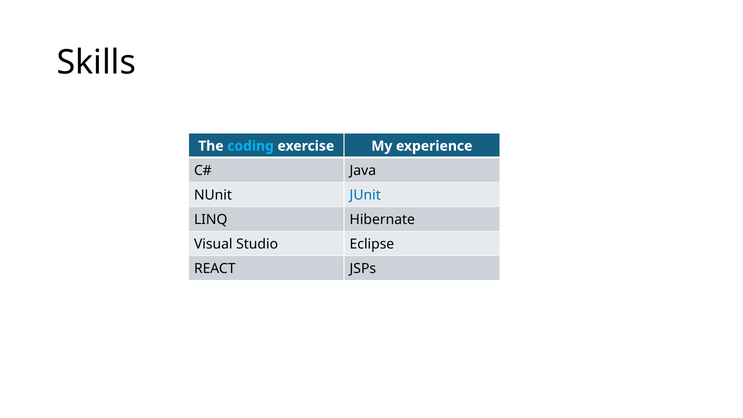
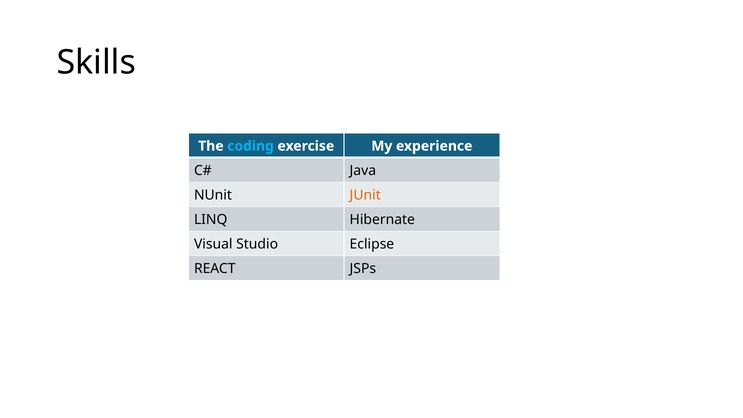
JUnit colour: blue -> orange
